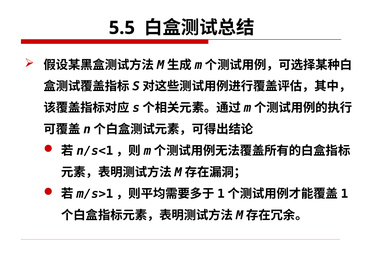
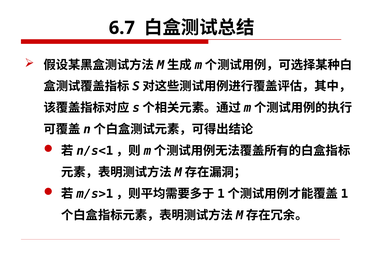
5.5: 5.5 -> 6.7
